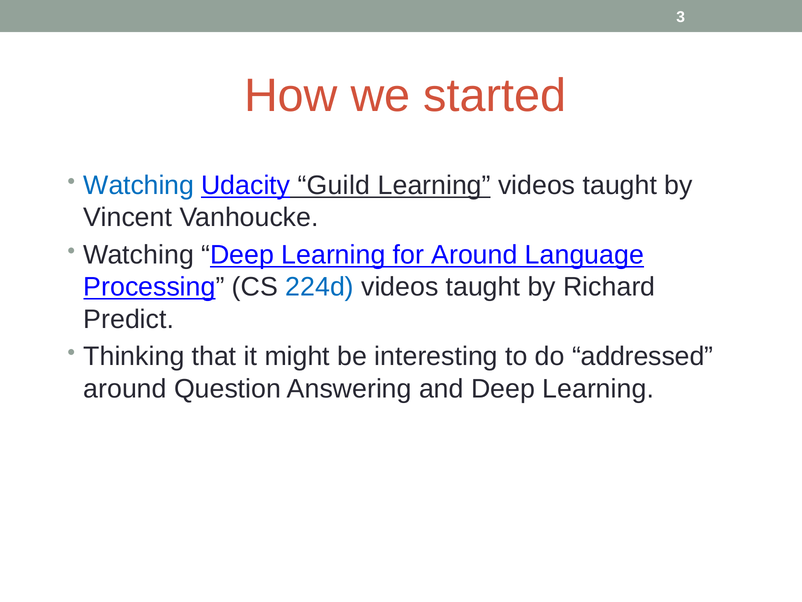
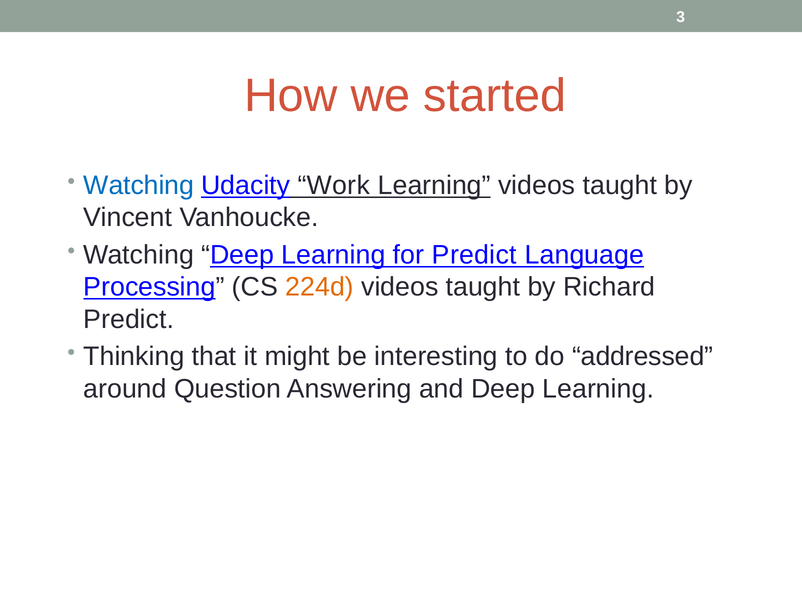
Guild: Guild -> Work
for Around: Around -> Predict
224d colour: blue -> orange
